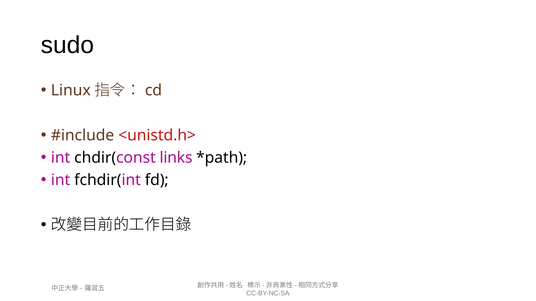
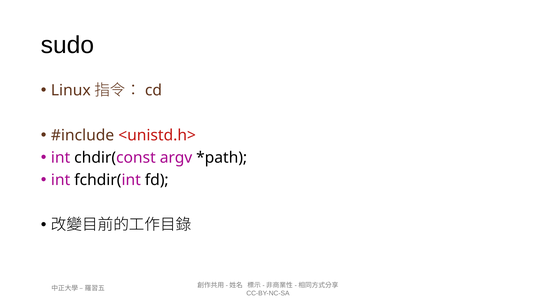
links: links -> argv
